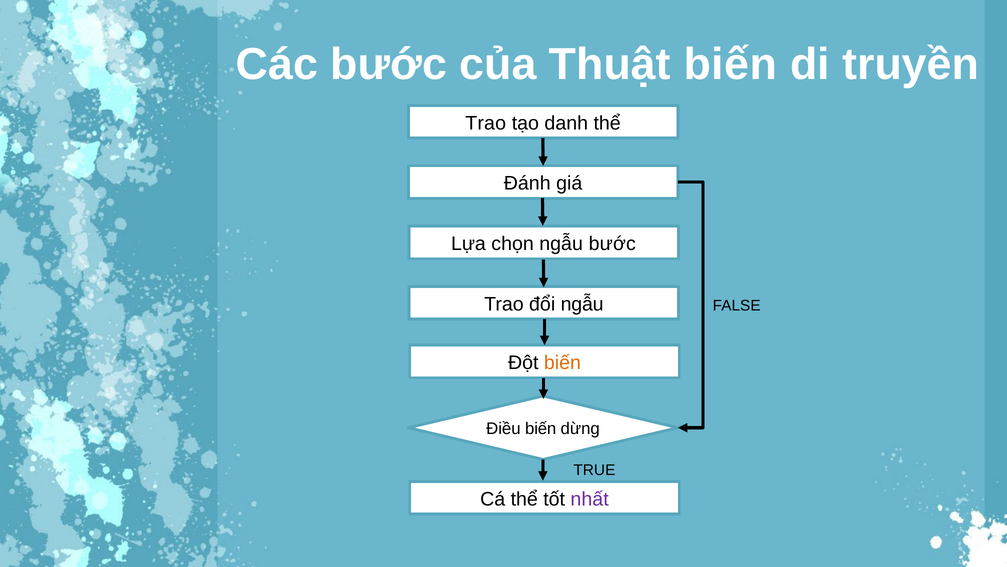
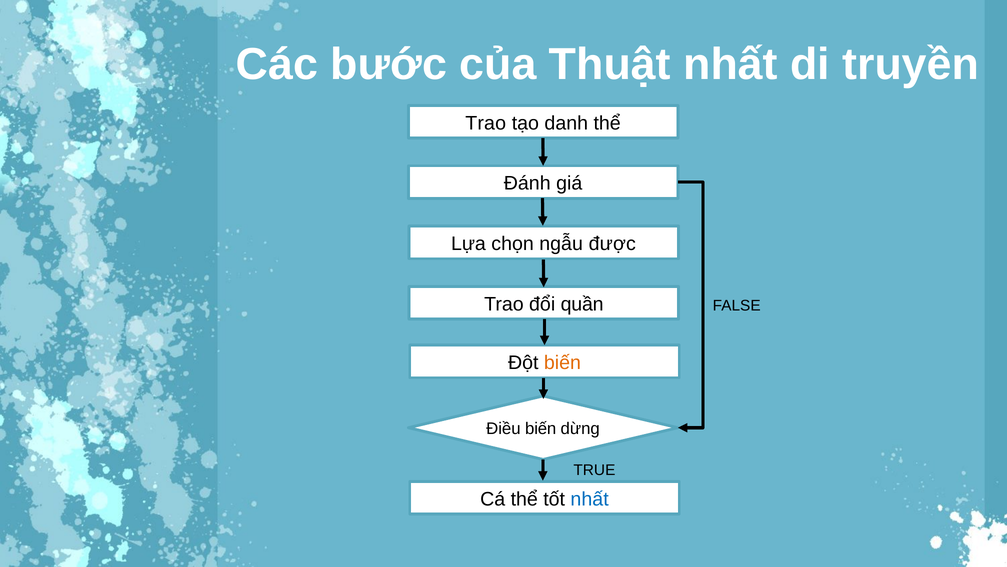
Thuật biến: biến -> nhất
ngẫu bước: bước -> được
đổi ngẫu: ngẫu -> quần
nhất at (590, 499) colour: purple -> blue
